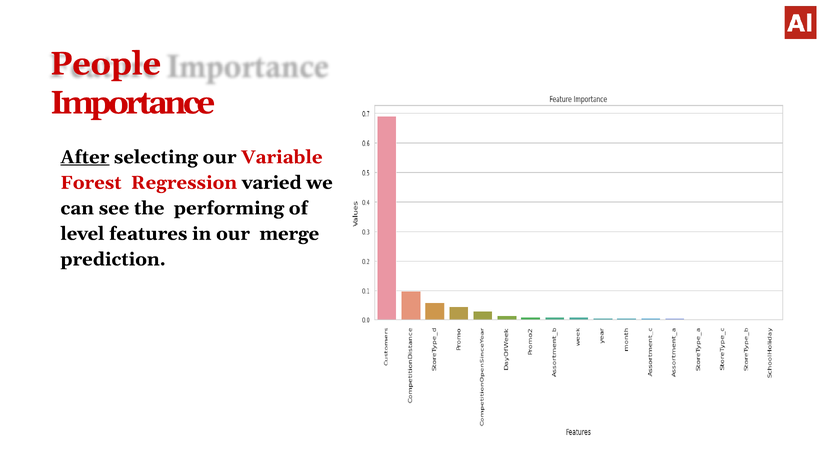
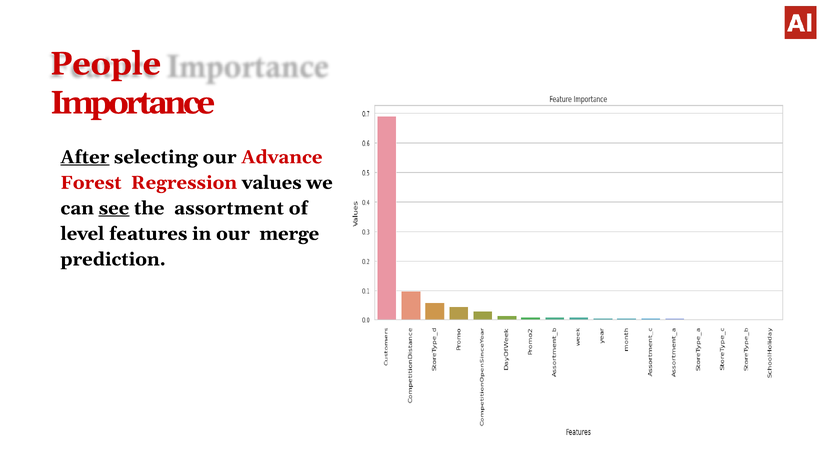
Variable: Variable -> Advance
varied: varied -> values
see underline: none -> present
performing: performing -> assortment
